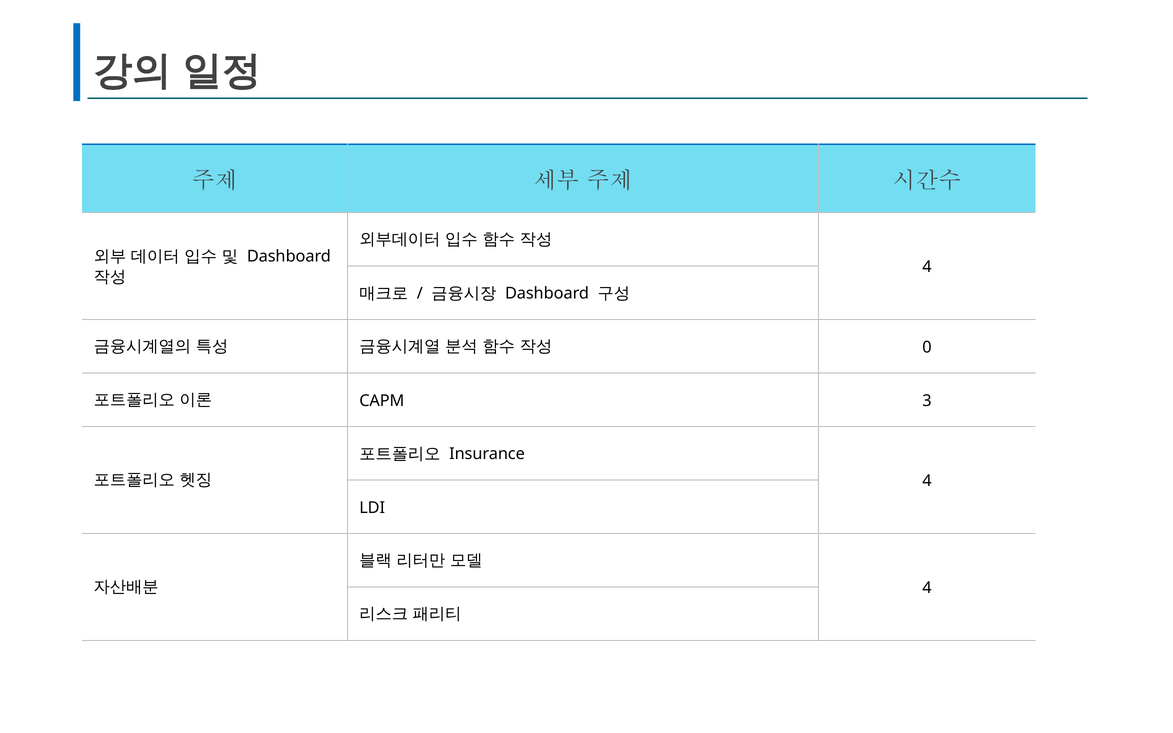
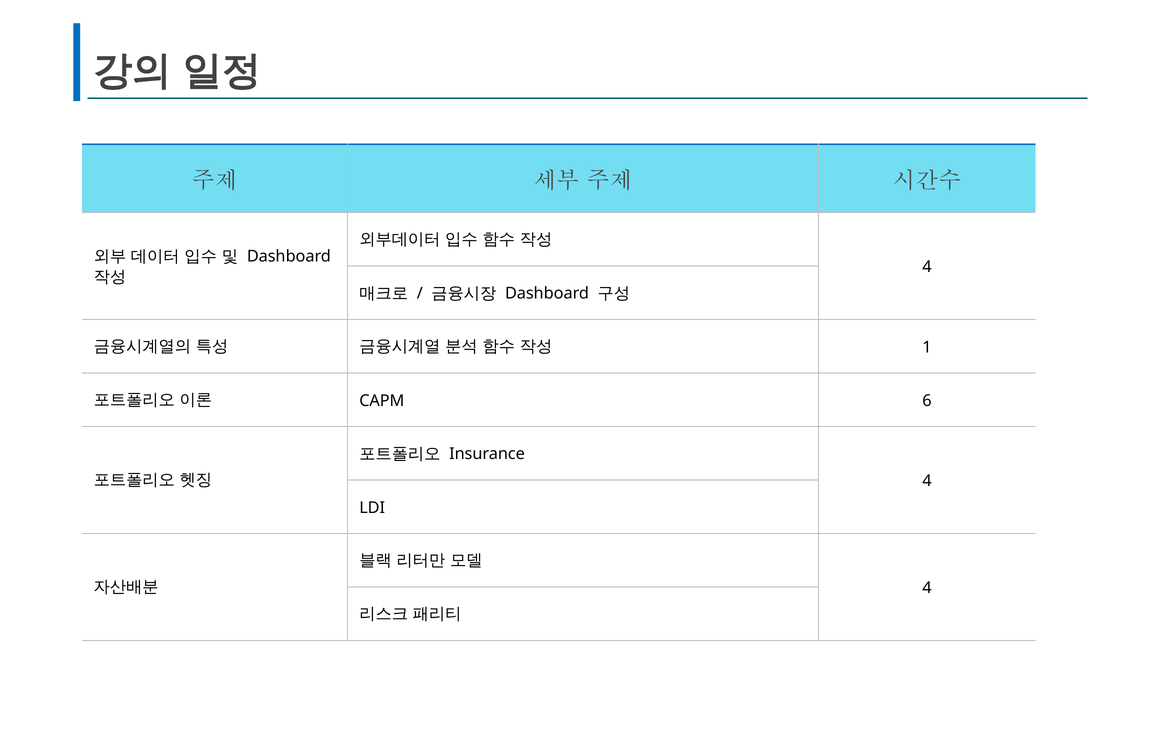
0: 0 -> 1
3: 3 -> 6
